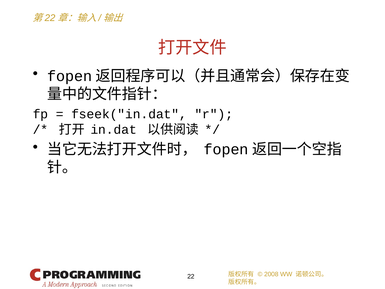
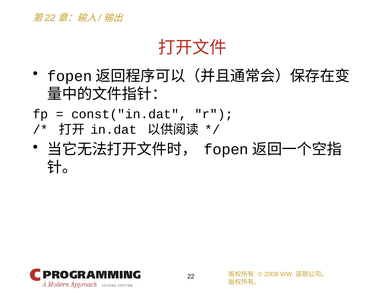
fseek("in.dat: fseek("in.dat -> const("in.dat
